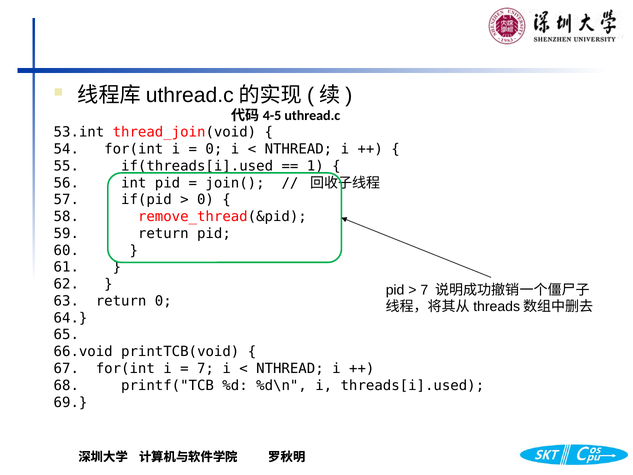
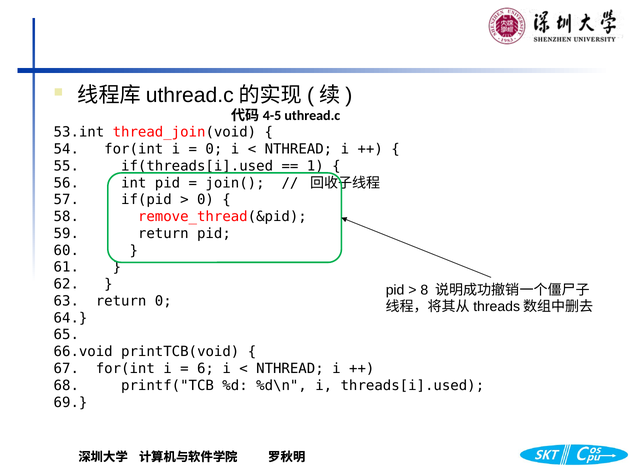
7 at (424, 290): 7 -> 8
7 at (205, 368): 7 -> 6
